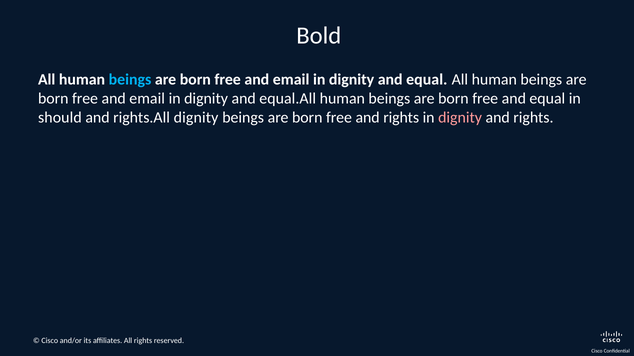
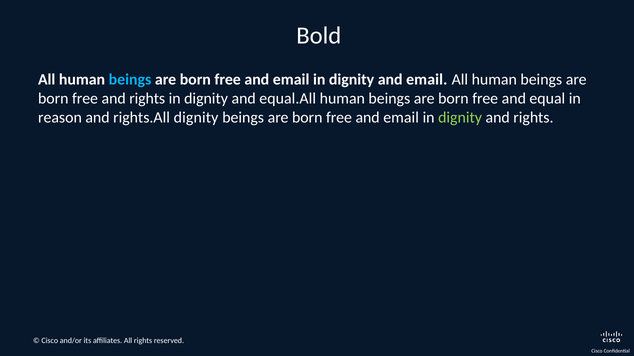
dignity and equal: equal -> email
email at (147, 99): email -> rights
should: should -> reason
rights at (401, 118): rights -> email
dignity at (460, 118) colour: pink -> light green
